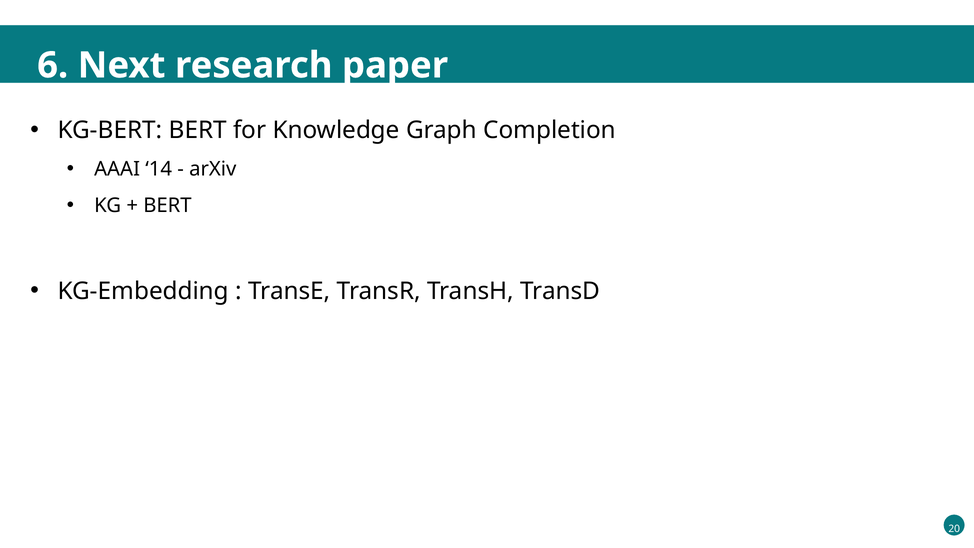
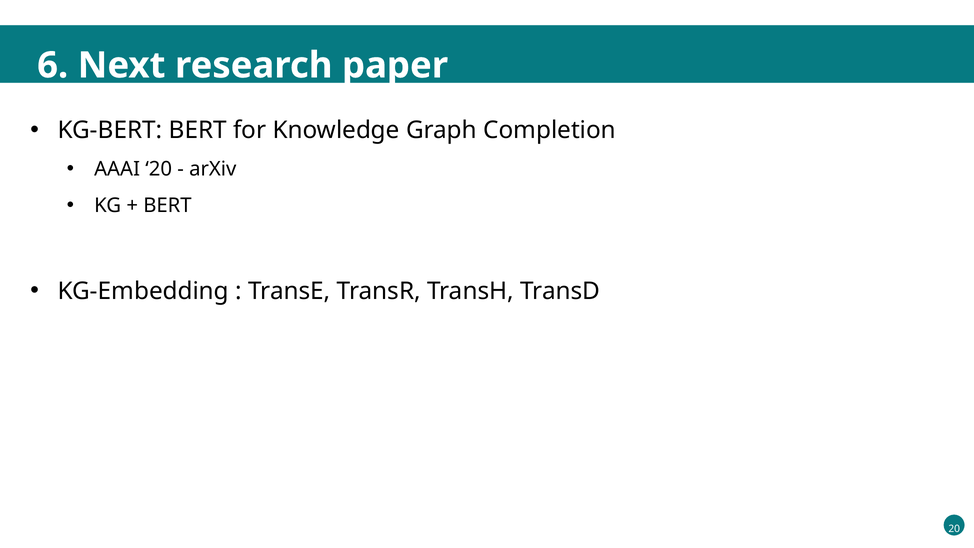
AAAI 14: 14 -> 20
